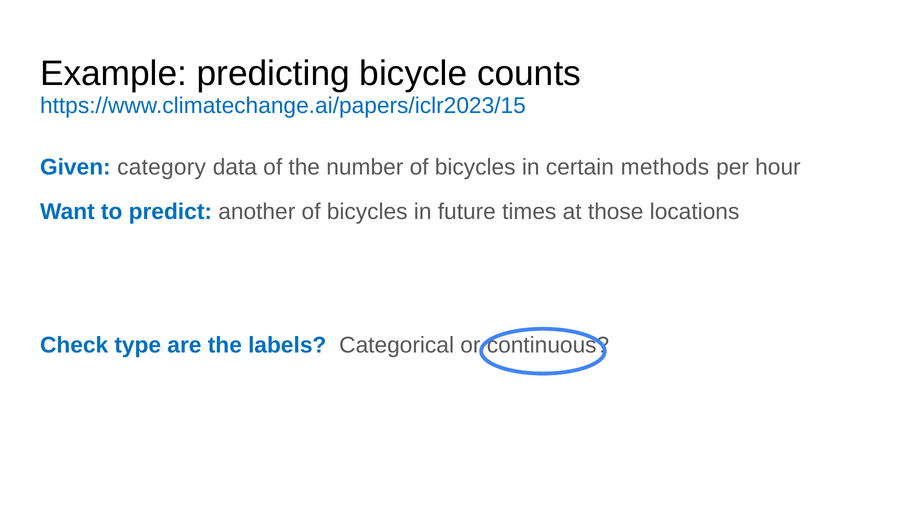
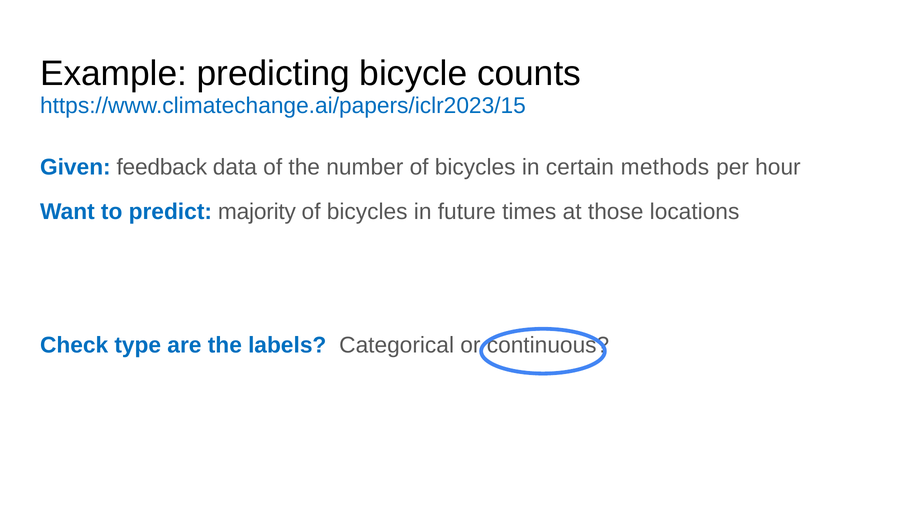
category: category -> feedback
another: another -> majority
